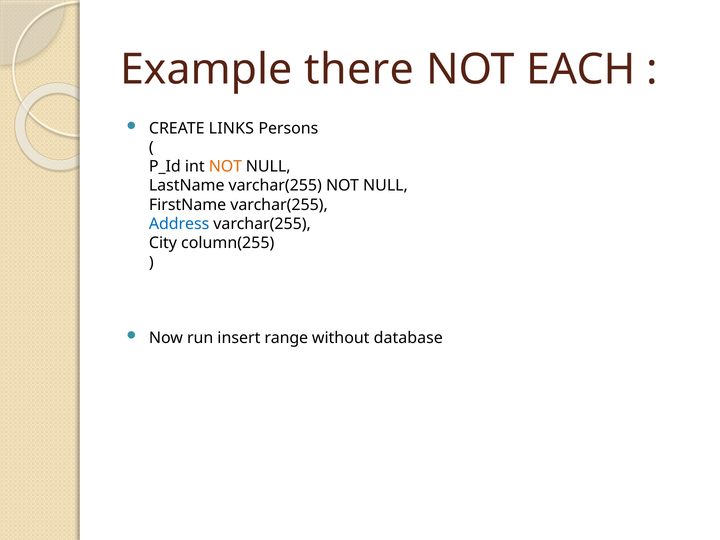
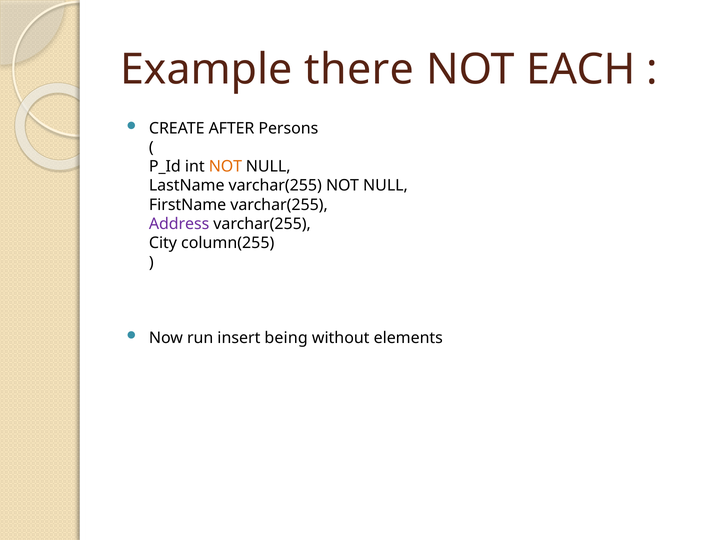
LINKS: LINKS -> AFTER
Address colour: blue -> purple
range: range -> being
database: database -> elements
